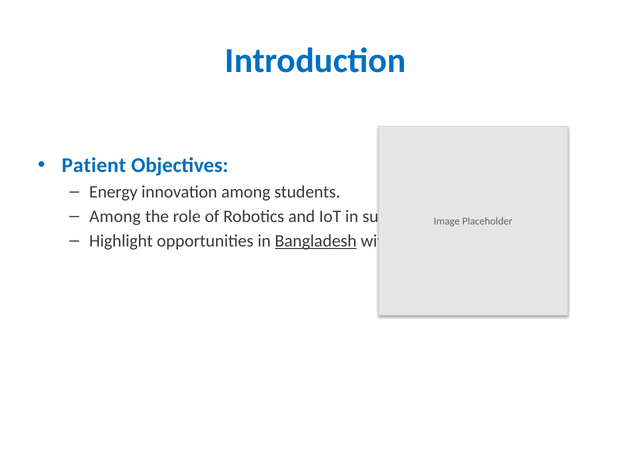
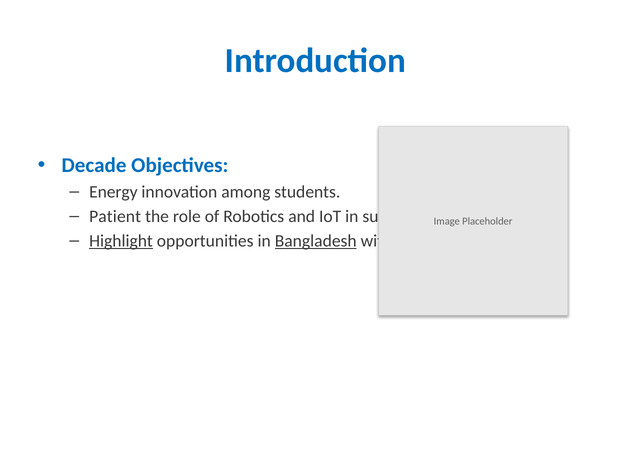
Patient: Patient -> Decade
Among at (115, 216): Among -> Patient
Highlight underline: none -> present
